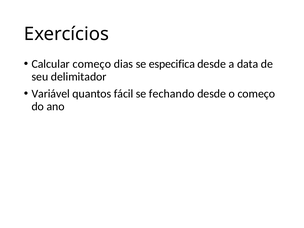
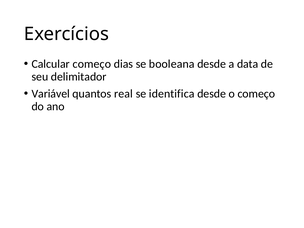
especifica: especifica -> booleana
fácil: fácil -> real
fechando: fechando -> identifica
